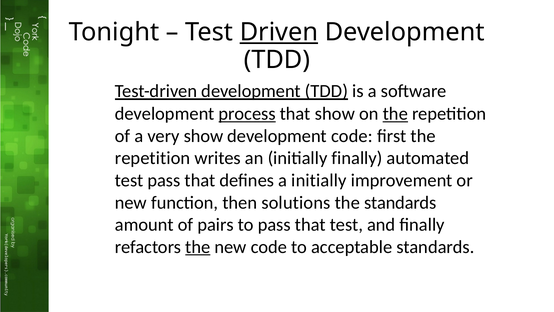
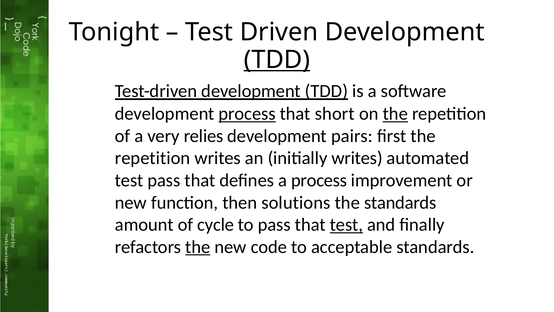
Driven underline: present -> none
TDD at (277, 60) underline: none -> present
that show: show -> short
very show: show -> relies
development code: code -> pairs
initially finally: finally -> writes
a initially: initially -> process
pairs: pairs -> cycle
test at (346, 225) underline: none -> present
